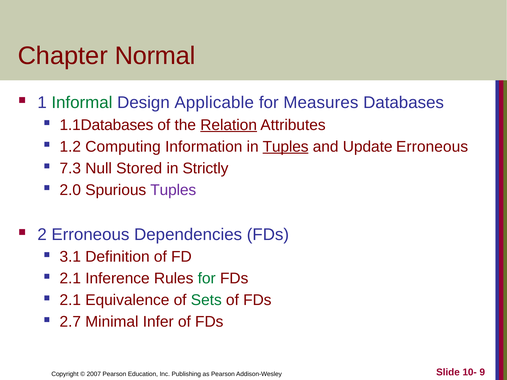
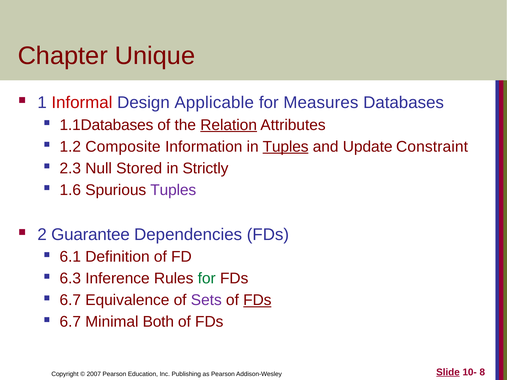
Normal: Normal -> Unique
Informal colour: green -> red
Computing: Computing -> Composite
Update Erroneous: Erroneous -> Constraint
7.3: 7.3 -> 2.3
2.0: 2.0 -> 1.6
2 Erroneous: Erroneous -> Guarantee
3.1: 3.1 -> 6.1
2.1 at (70, 279): 2.1 -> 6.3
2.1 at (70, 300): 2.1 -> 6.7
Sets colour: green -> purple
FDs at (257, 300) underline: none -> present
2.7 at (70, 322): 2.7 -> 6.7
Infer: Infer -> Both
Slide underline: none -> present
9: 9 -> 8
